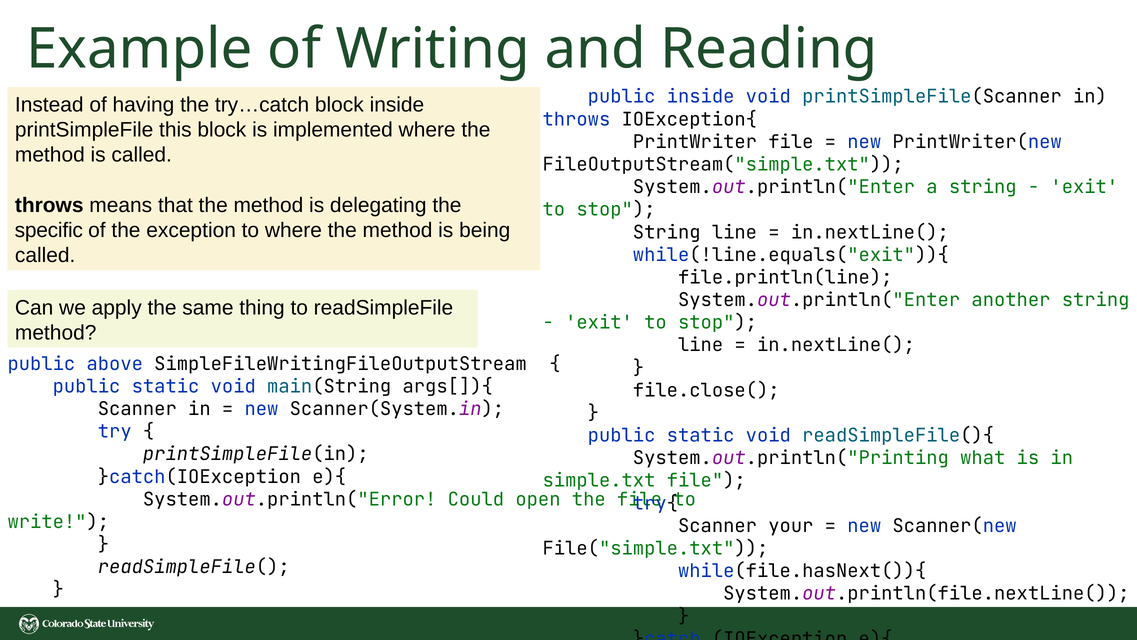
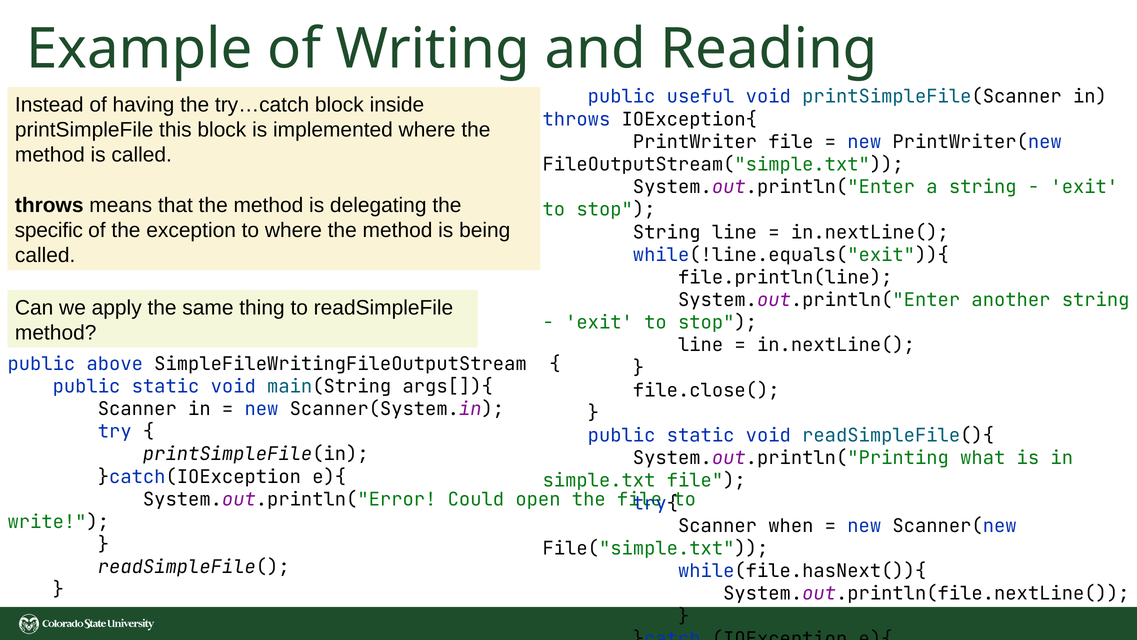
public inside: inside -> useful
your: your -> when
